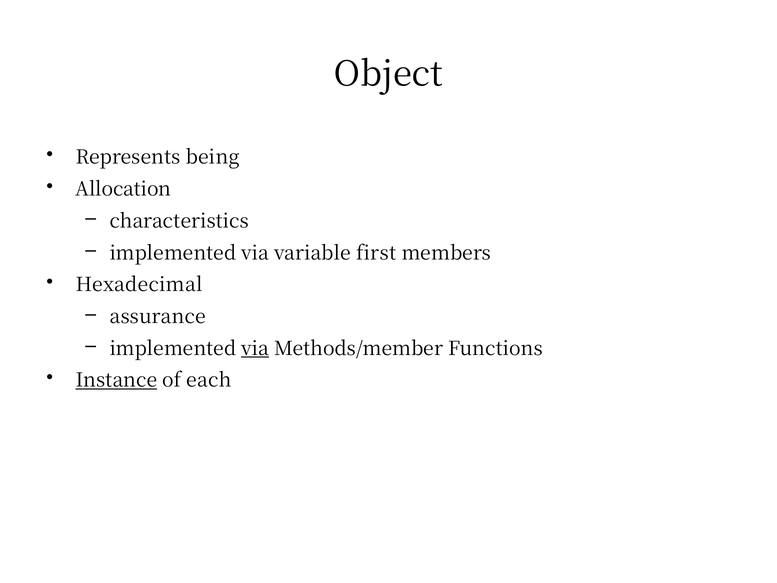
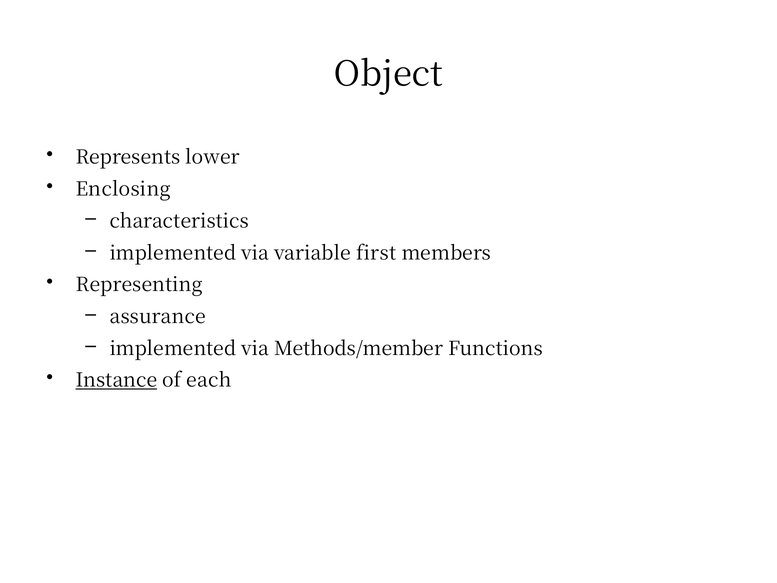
being: being -> lower
Allocation: Allocation -> Enclosing
Hexadecimal: Hexadecimal -> Representing
via at (255, 349) underline: present -> none
